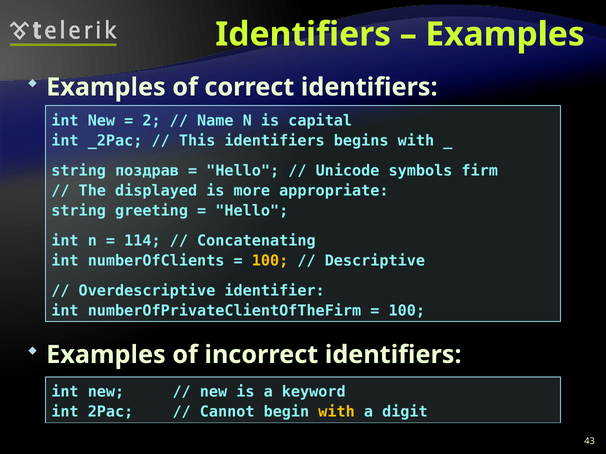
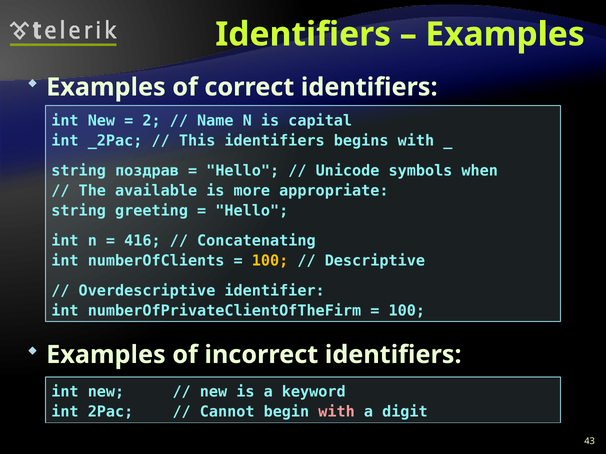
firm: firm -> when
displayed: displayed -> available
114: 114 -> 416
with at (337, 412) colour: yellow -> pink
